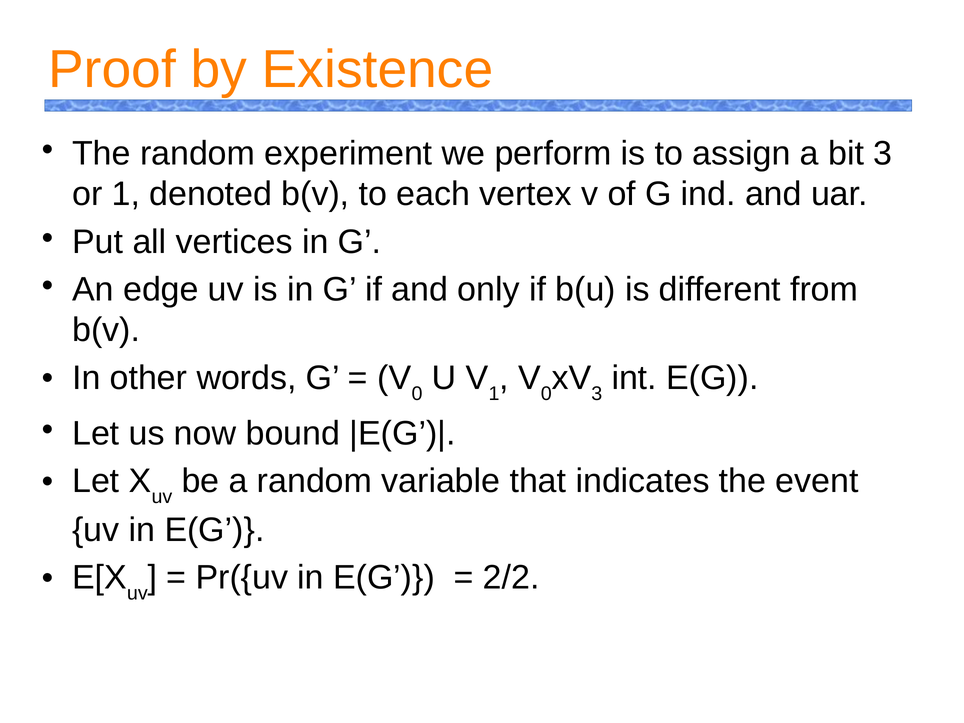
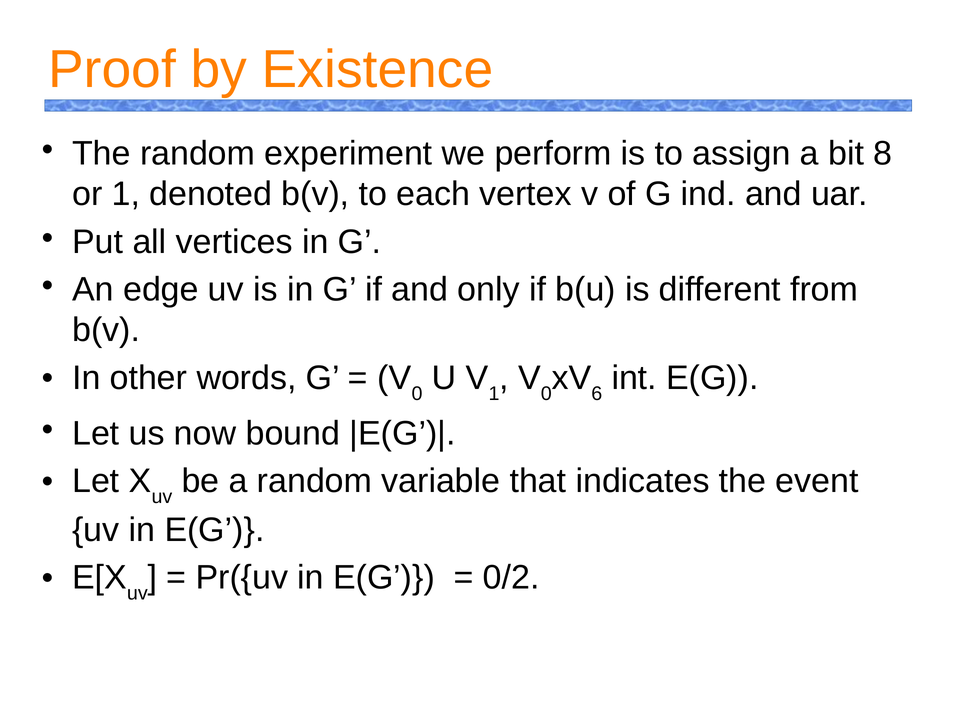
bit 3: 3 -> 8
3 at (597, 394): 3 -> 6
2/2: 2/2 -> 0/2
